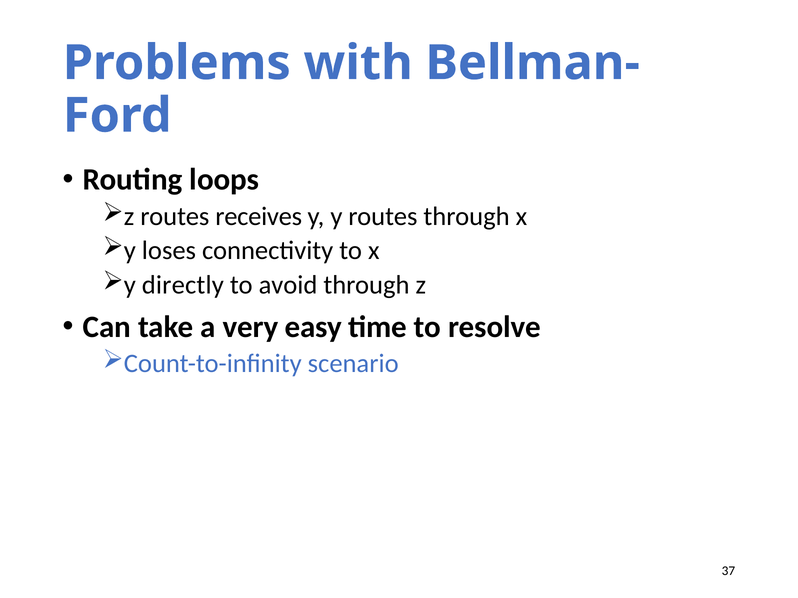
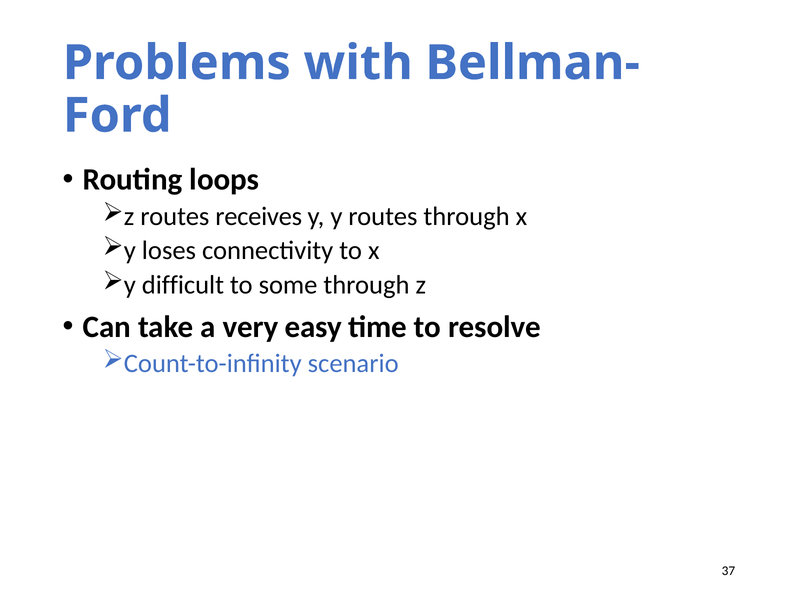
directly: directly -> difficult
avoid: avoid -> some
